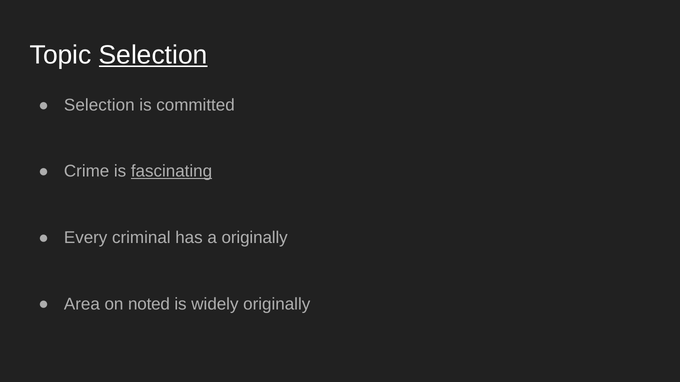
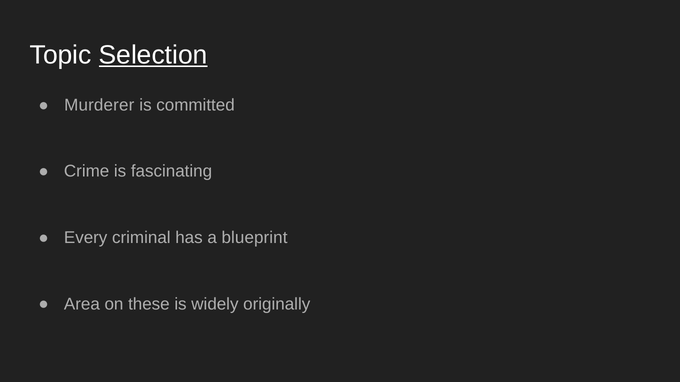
Selection at (99, 105): Selection -> Murderer
fascinating underline: present -> none
a originally: originally -> blueprint
noted: noted -> these
